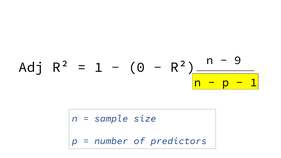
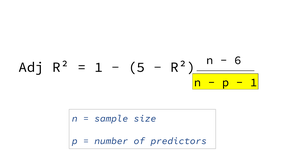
9: 9 -> 6
0: 0 -> 5
